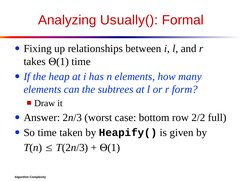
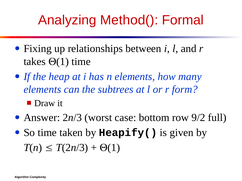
Usually(: Usually( -> Method(
2/2: 2/2 -> 9/2
